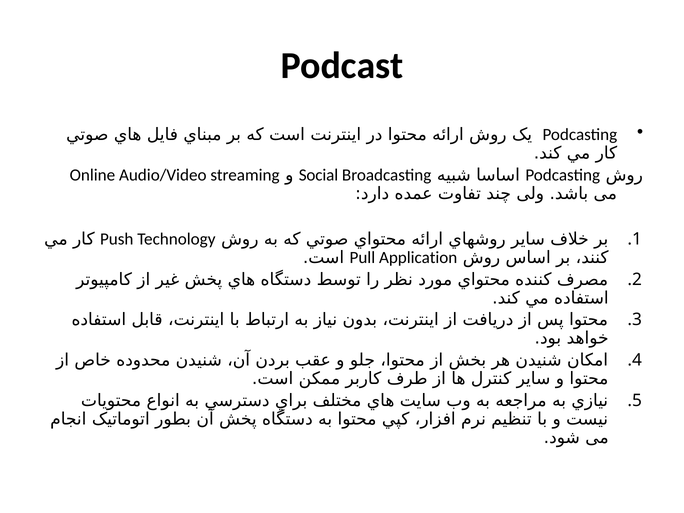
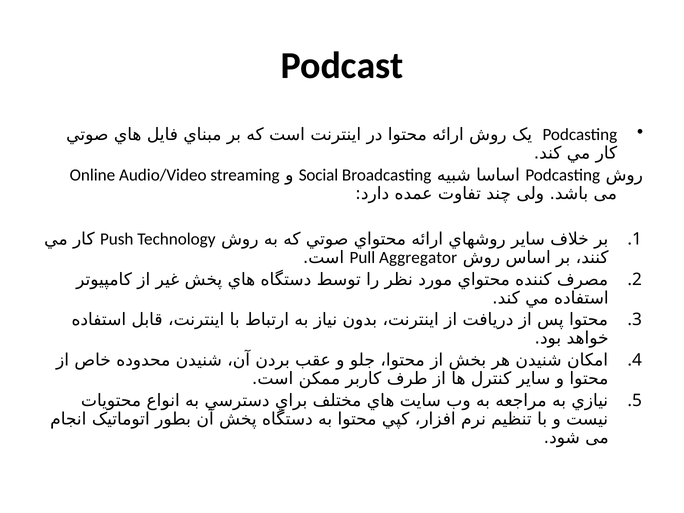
Application: Application -> Aggregator
